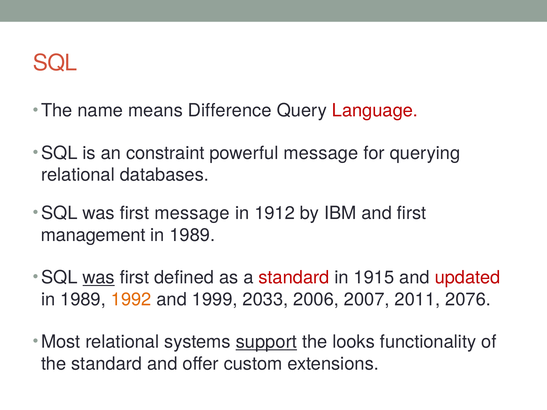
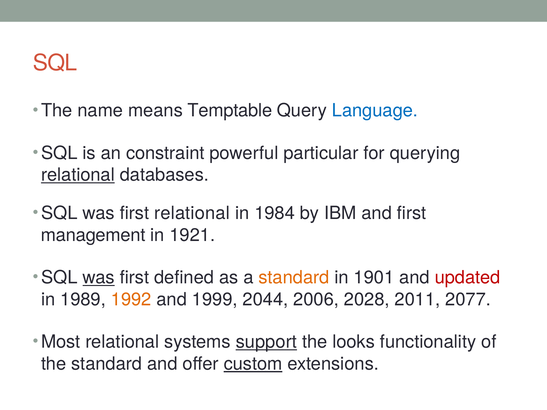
Difference: Difference -> Temptable
Language colour: red -> blue
powerful message: message -> particular
relational at (78, 175) underline: none -> present
first message: message -> relational
1912: 1912 -> 1984
1989 at (192, 235): 1989 -> 1921
standard at (294, 278) colour: red -> orange
1915: 1915 -> 1901
2033: 2033 -> 2044
2007: 2007 -> 2028
2076: 2076 -> 2077
custom underline: none -> present
